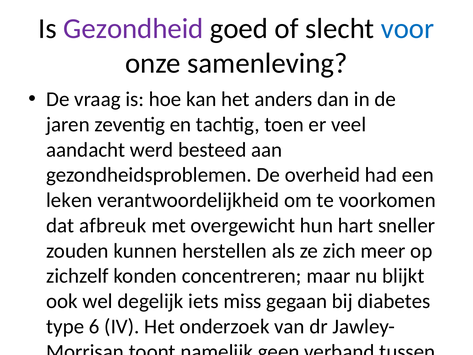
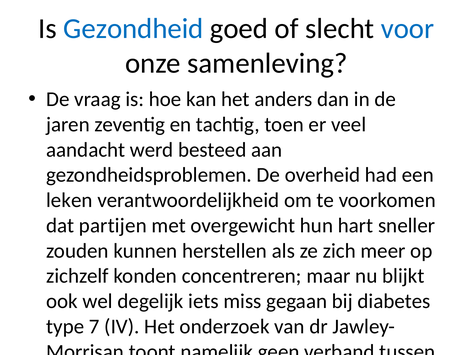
Gezondheid colour: purple -> blue
afbreuk: afbreuk -> partijen
6: 6 -> 7
